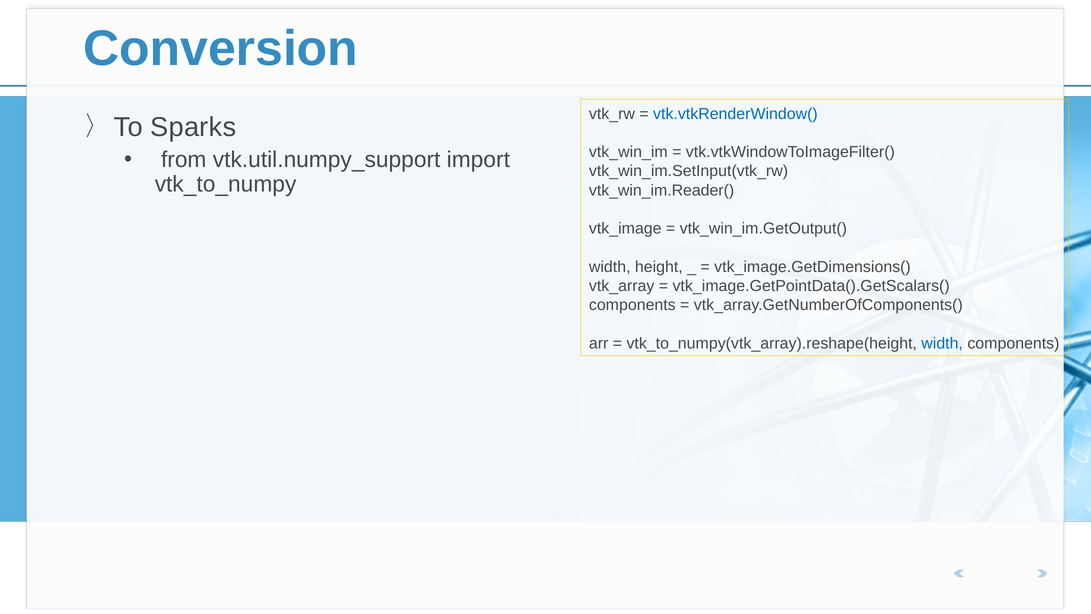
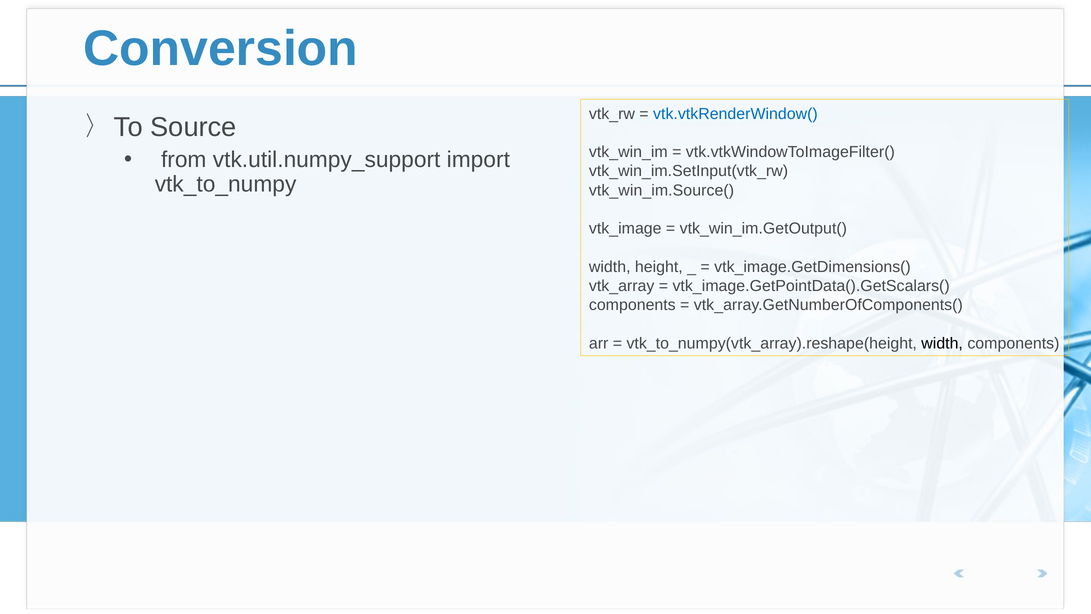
Sparks: Sparks -> Source
vtk_win_im.Reader(: vtk_win_im.Reader( -> vtk_win_im.Source(
width at (942, 343) colour: blue -> black
